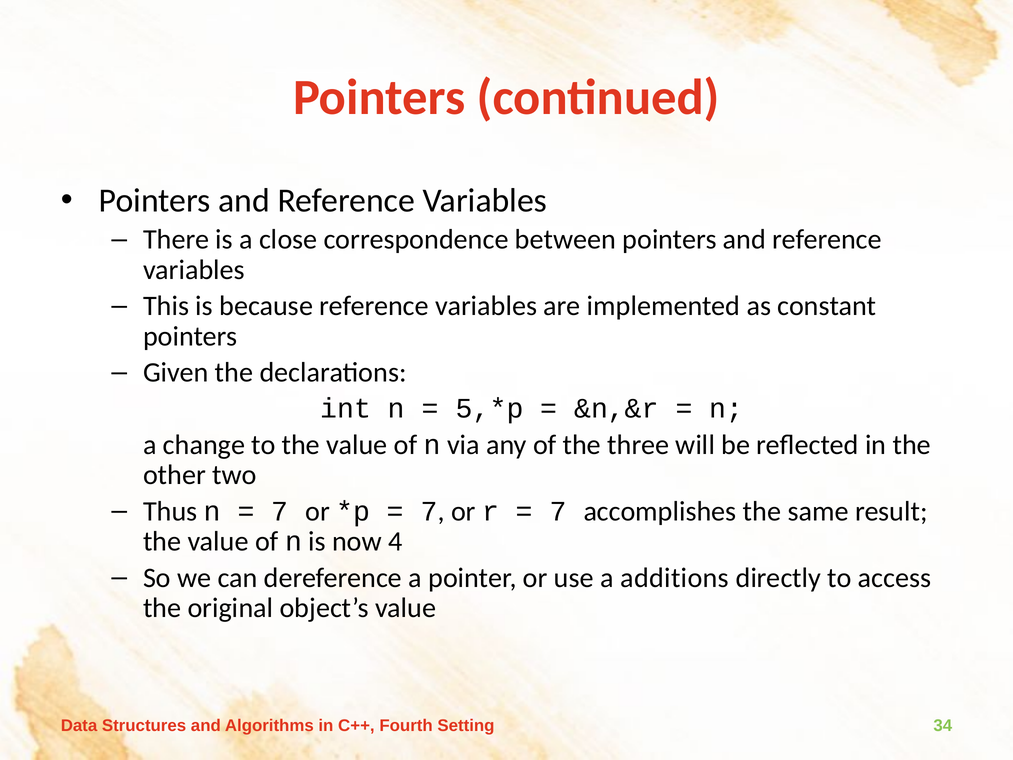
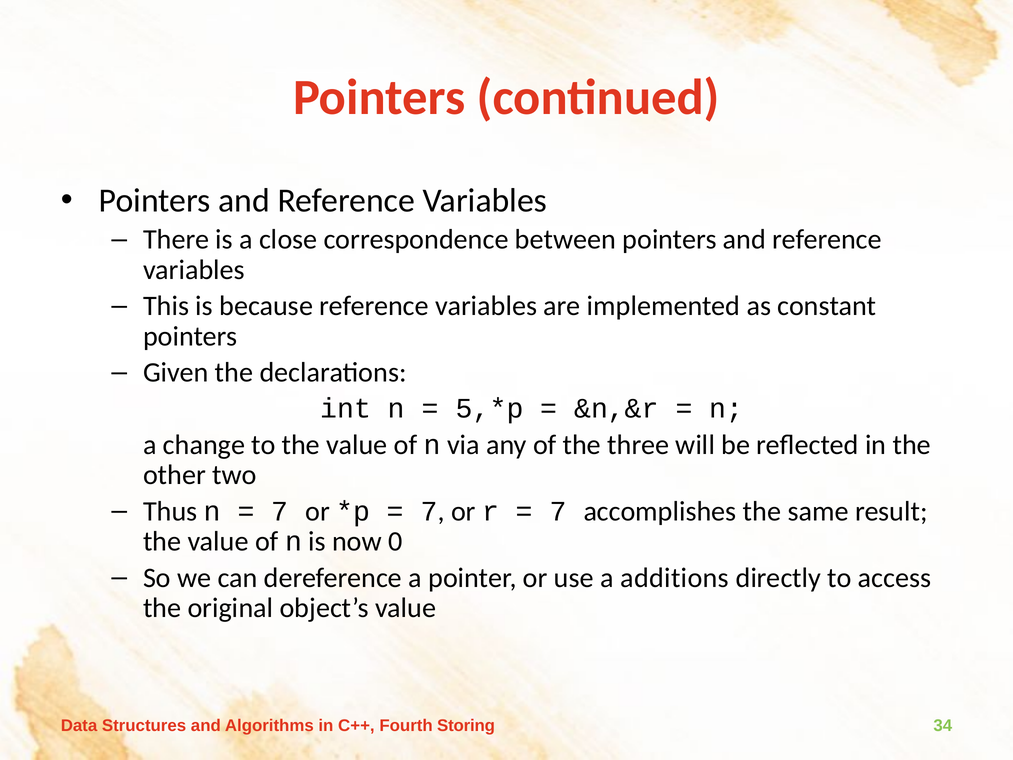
4: 4 -> 0
Setting: Setting -> Storing
